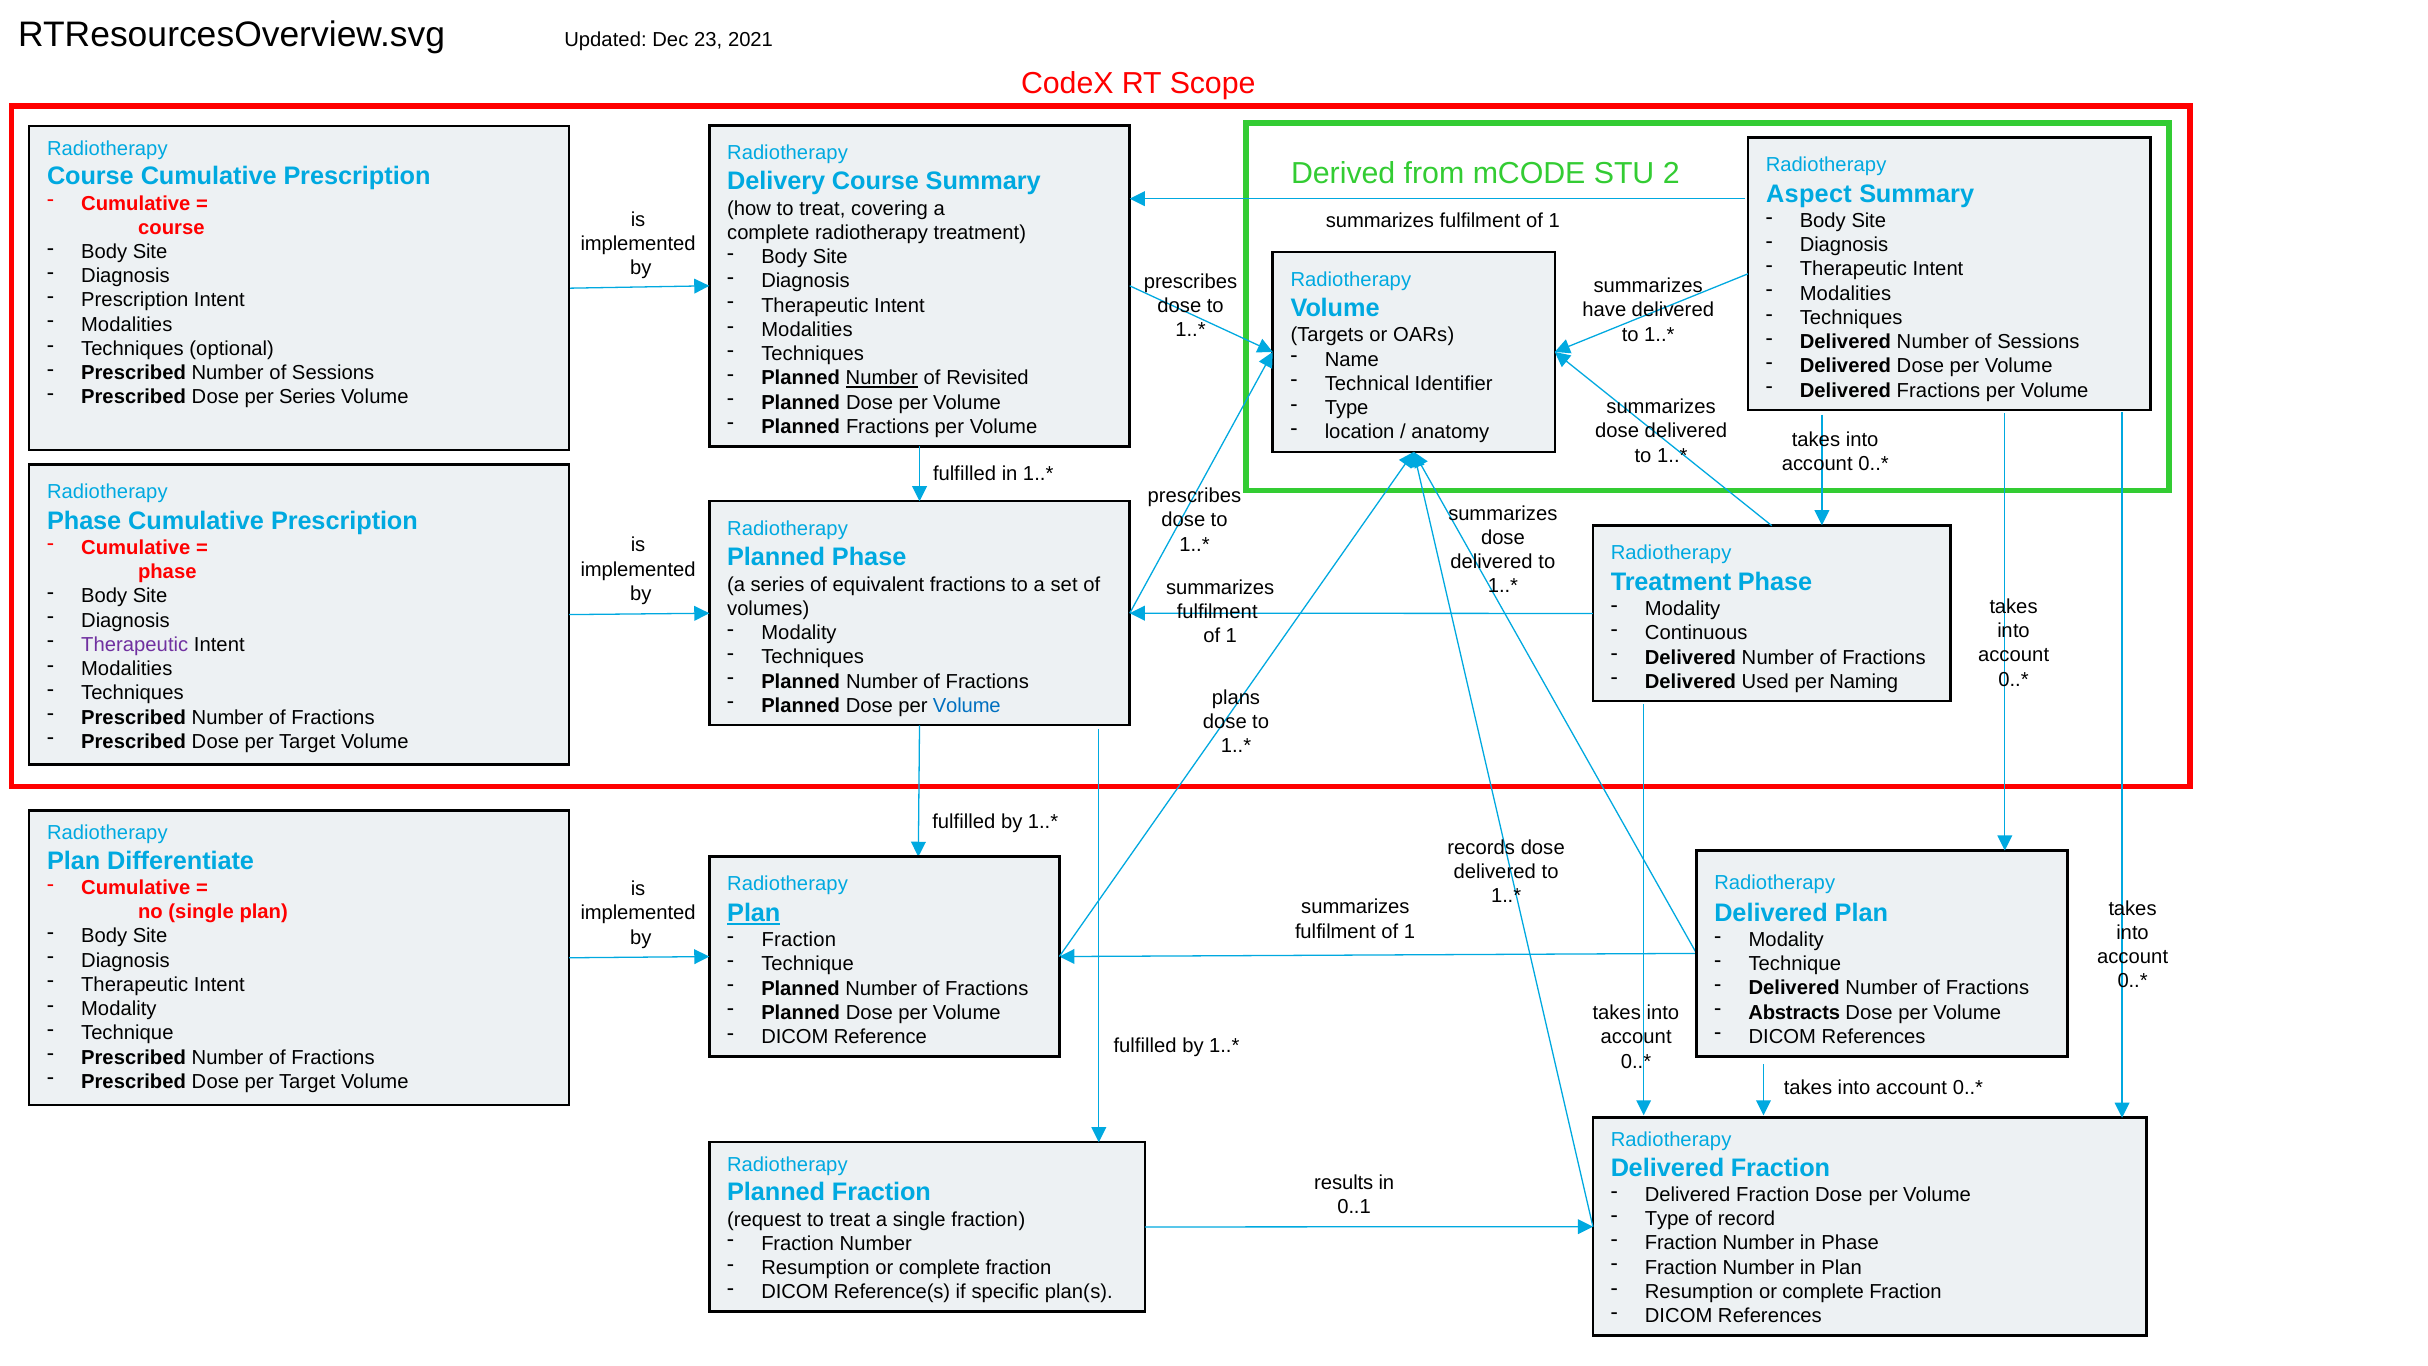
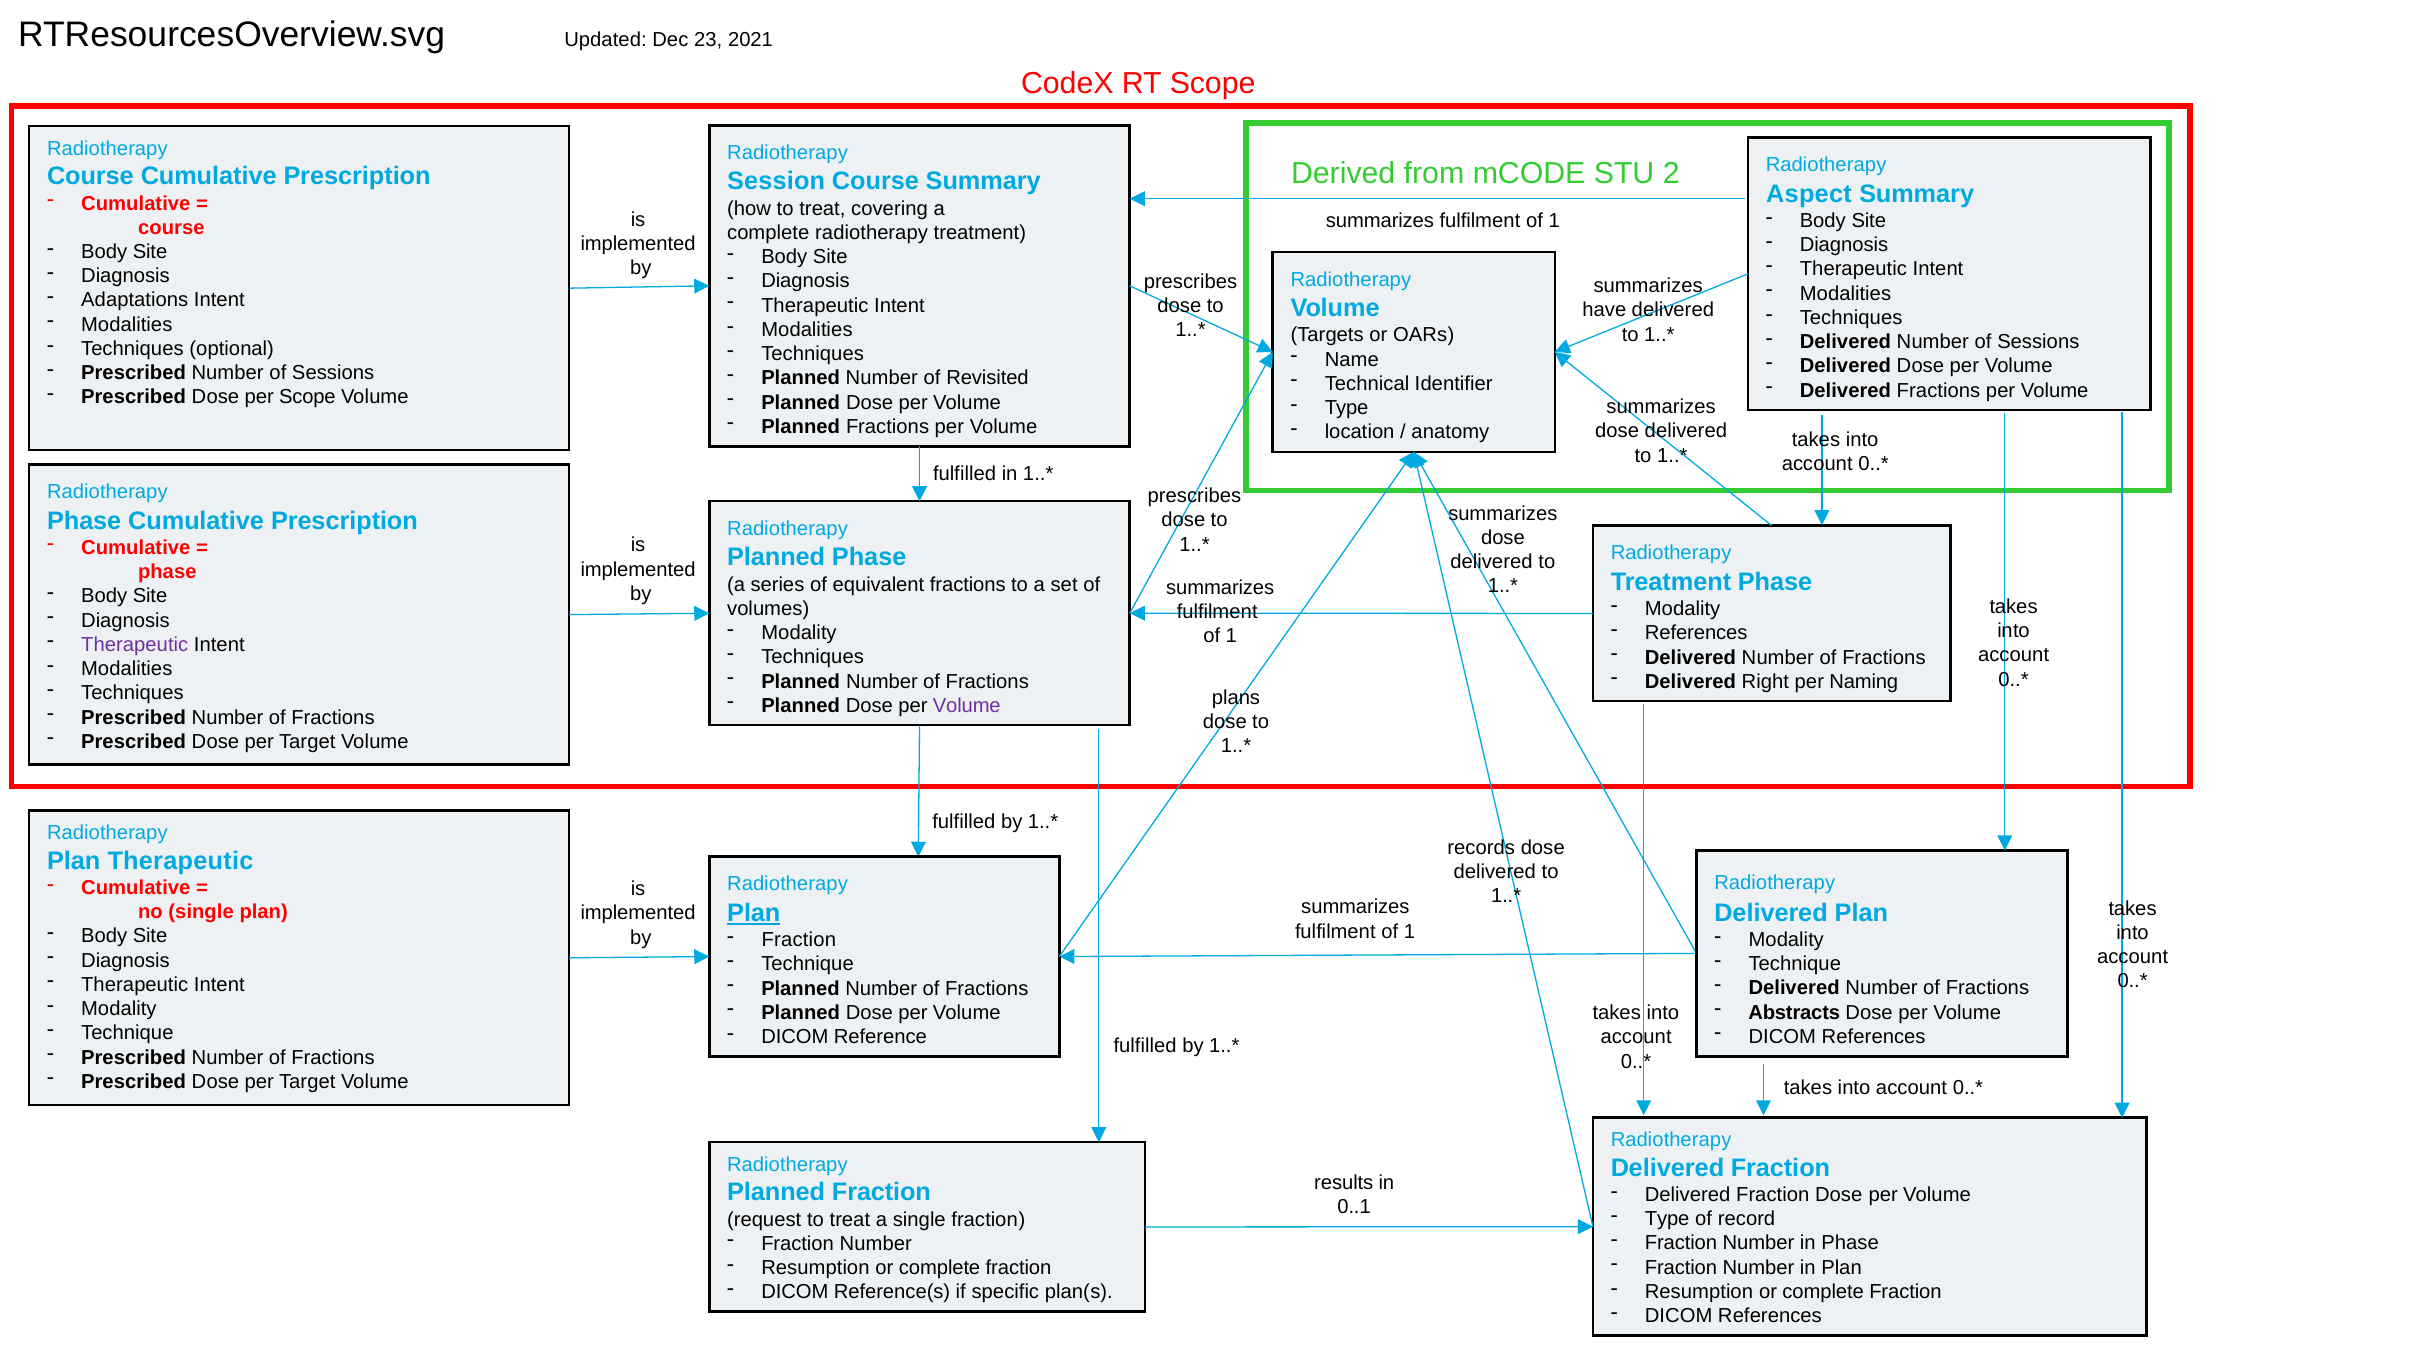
Delivery: Delivery -> Session
Prescription at (135, 300): Prescription -> Adaptations
Number at (882, 378) underline: present -> none
per Series: Series -> Scope
Continuous at (1696, 633): Continuous -> References
Used: Used -> Right
Volume at (967, 706) colour: blue -> purple
Plan Differentiate: Differentiate -> Therapeutic
